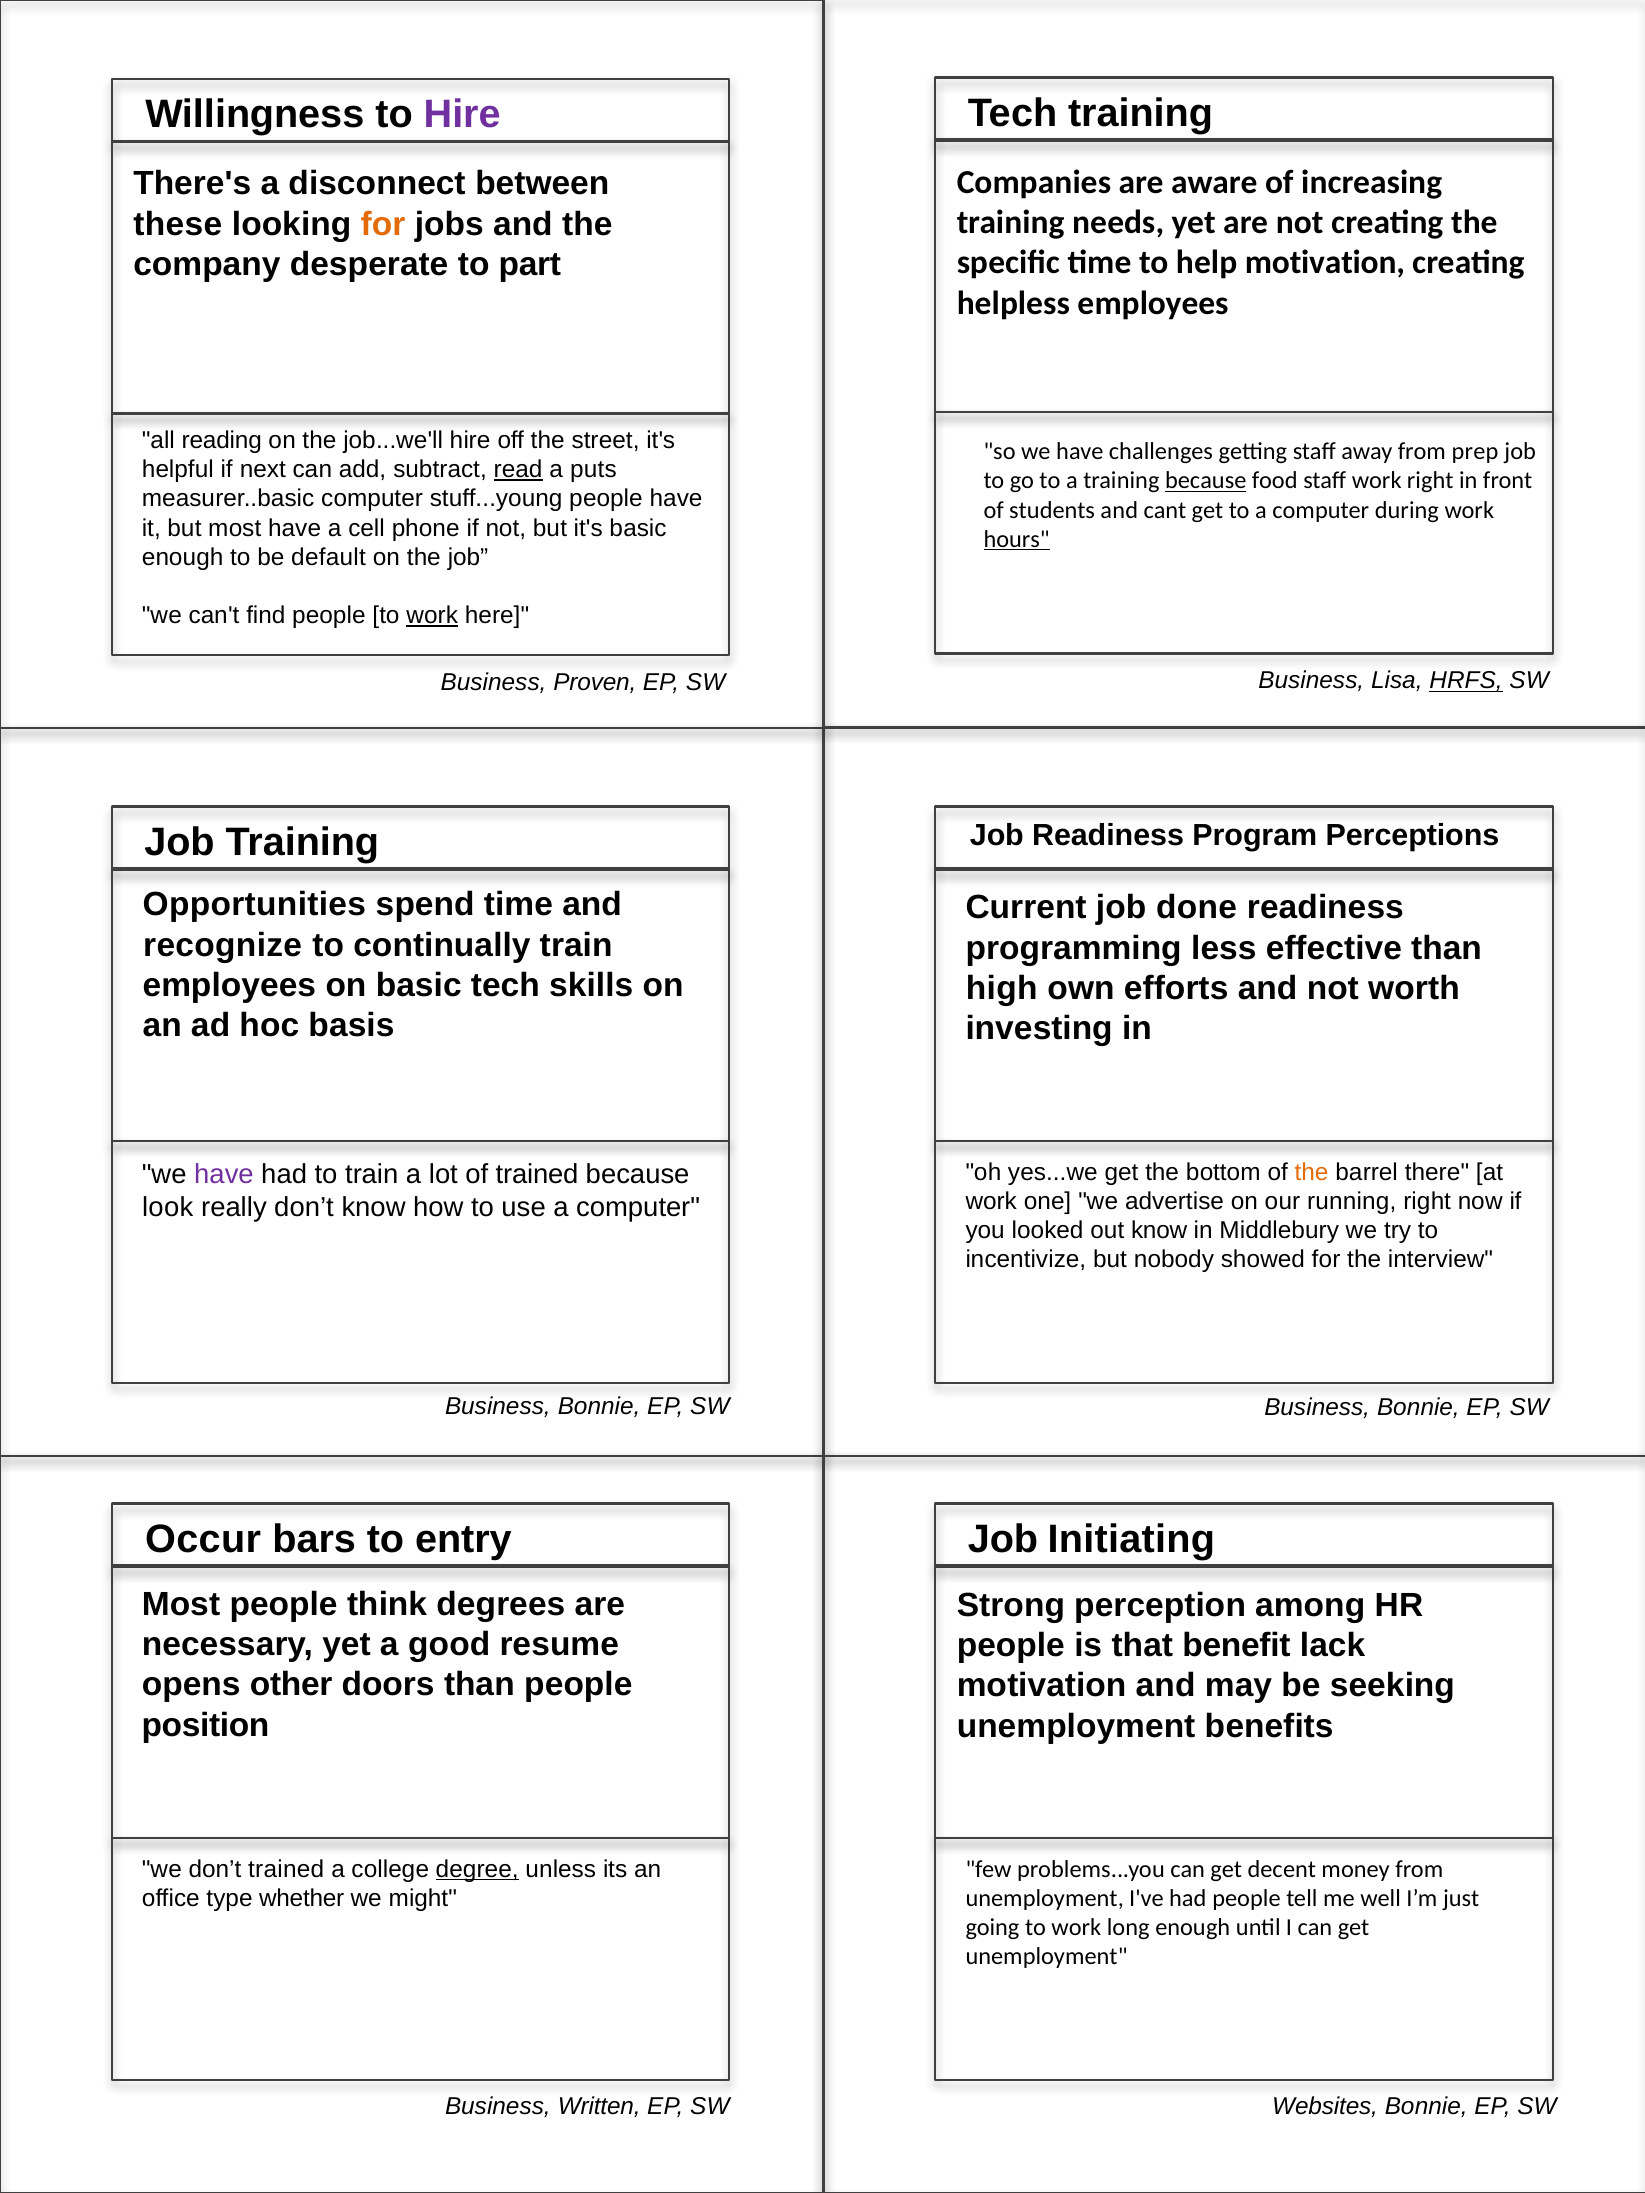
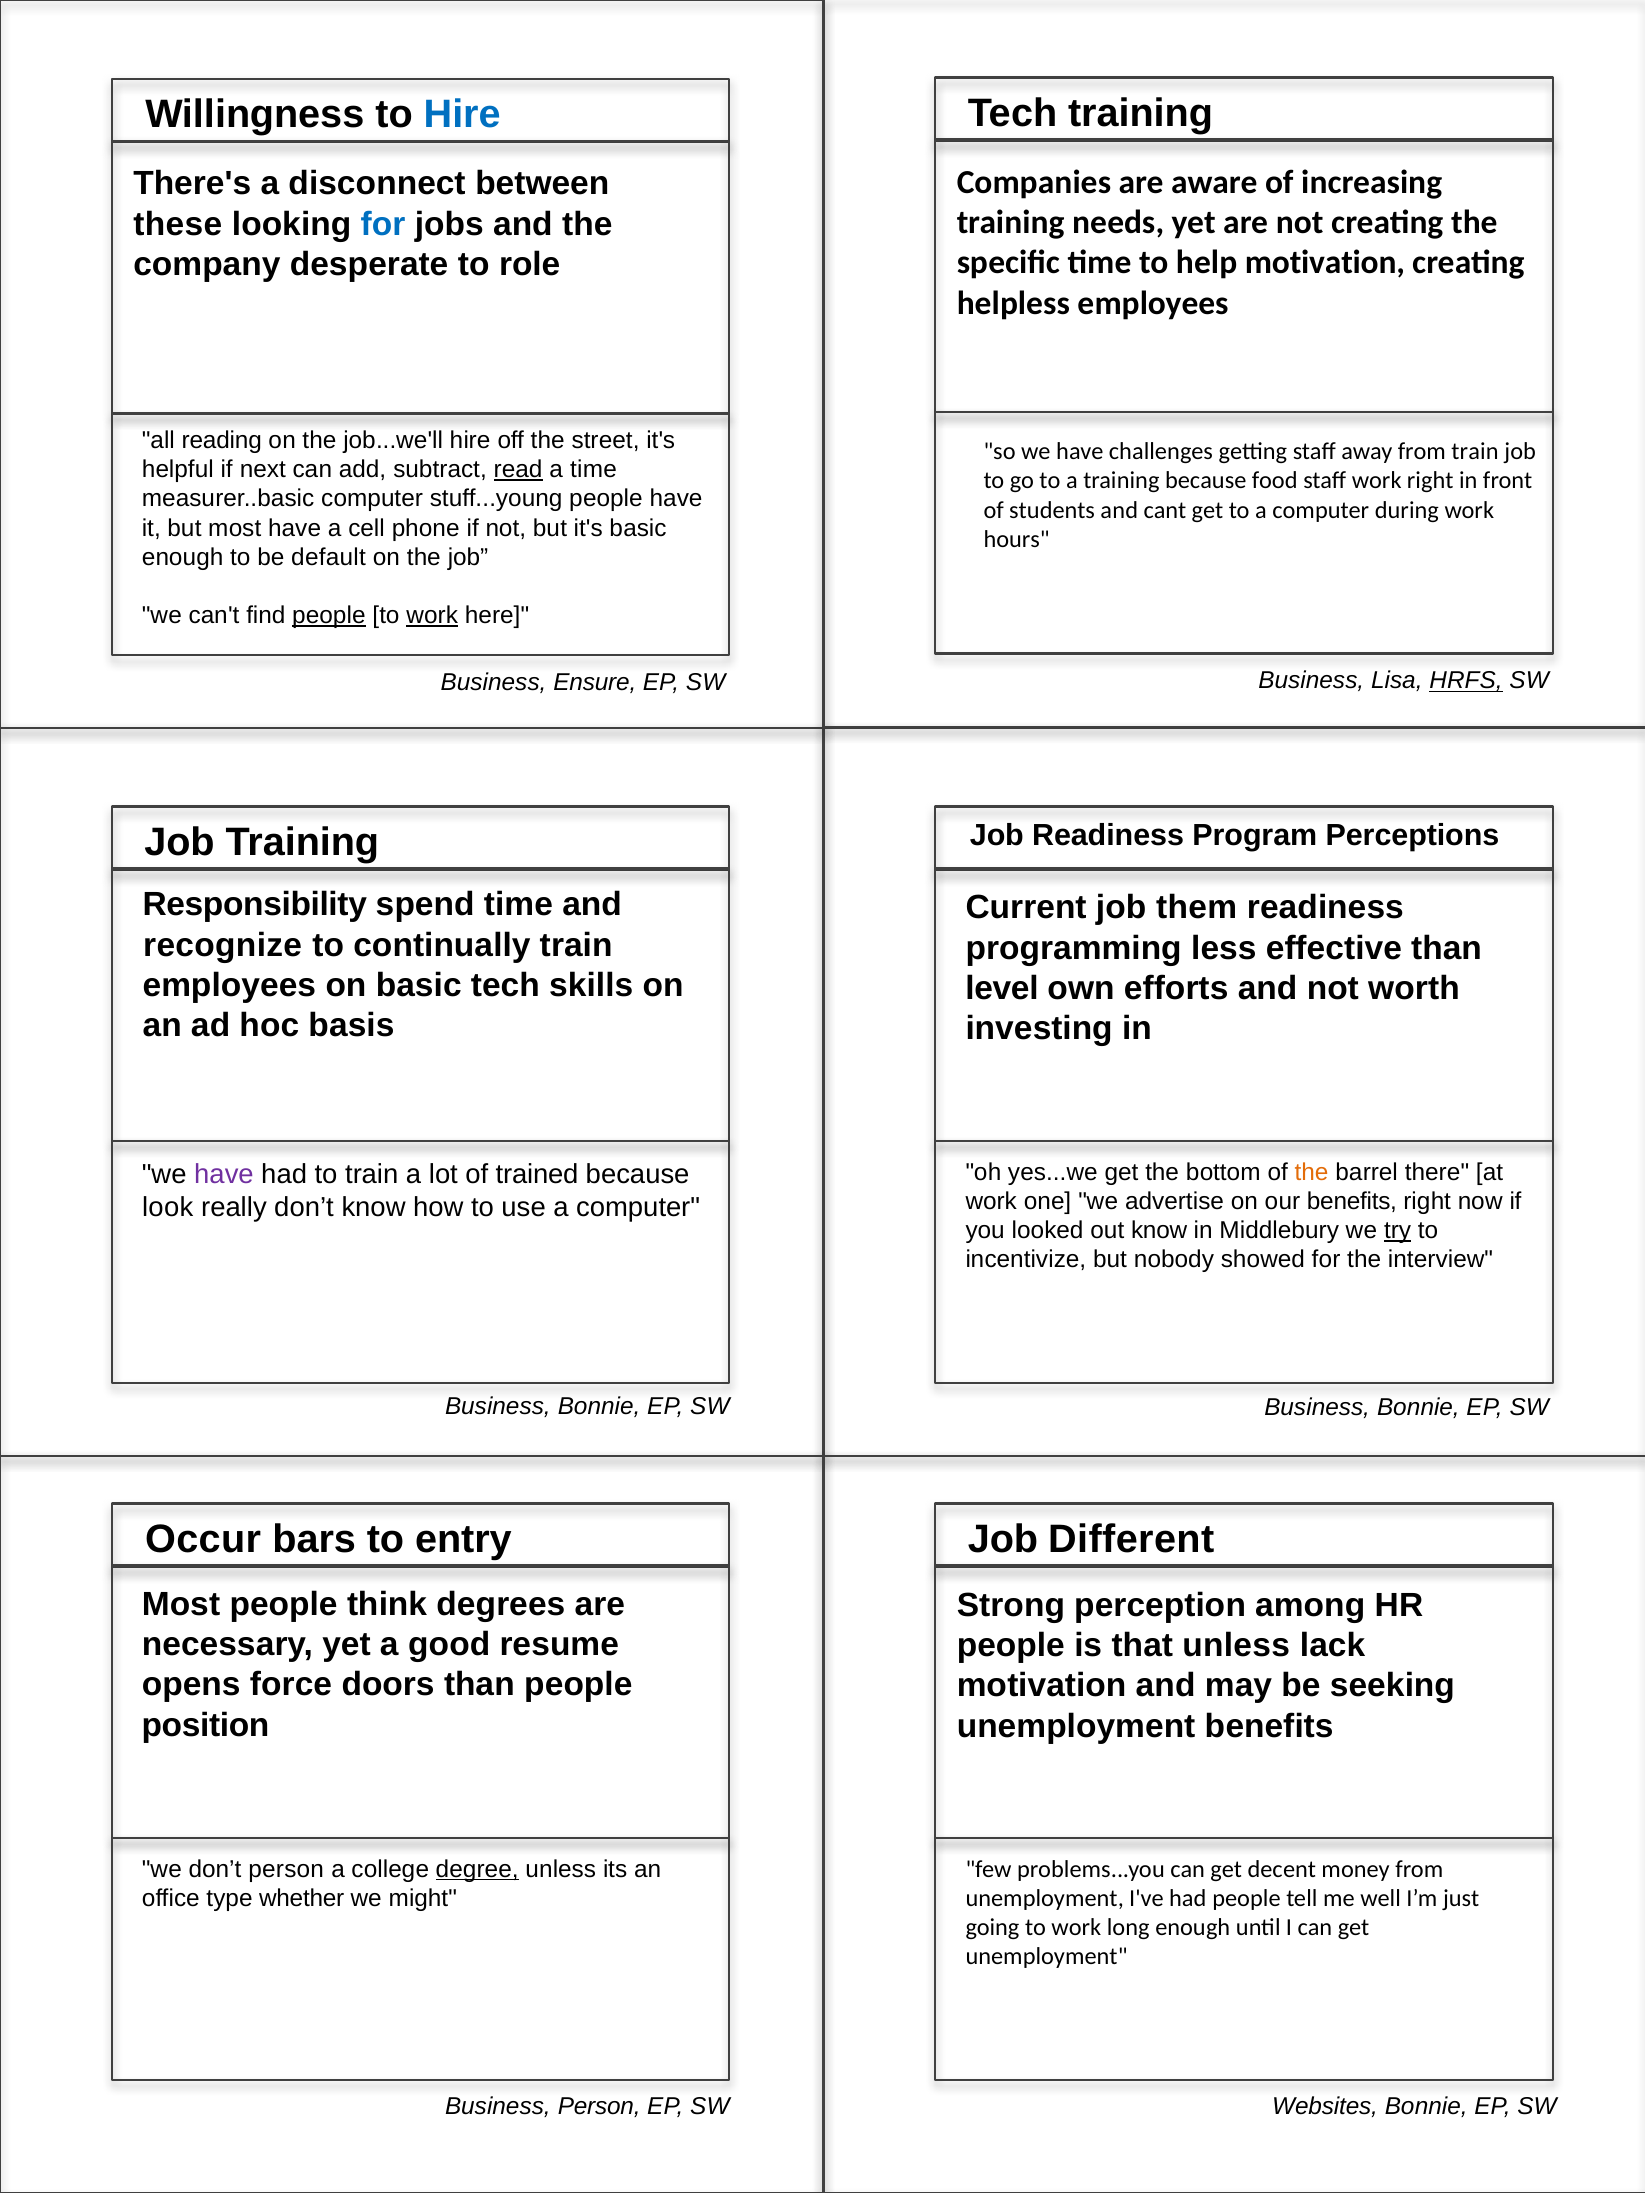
Hire at (462, 114) colour: purple -> blue
for at (383, 224) colour: orange -> blue
part: part -> role
from prep: prep -> train
a puts: puts -> time
because at (1206, 481) underline: present -> none
hours underline: present -> none
people at (329, 616) underline: none -> present
Proven: Proven -> Ensure
Opportunities: Opportunities -> Responsibility
done: done -> them
high: high -> level
our running: running -> benefits
try underline: none -> present
Initiating: Initiating -> Different
that benefit: benefit -> unless
other: other -> force
don’t trained: trained -> person
Business Written: Written -> Person
